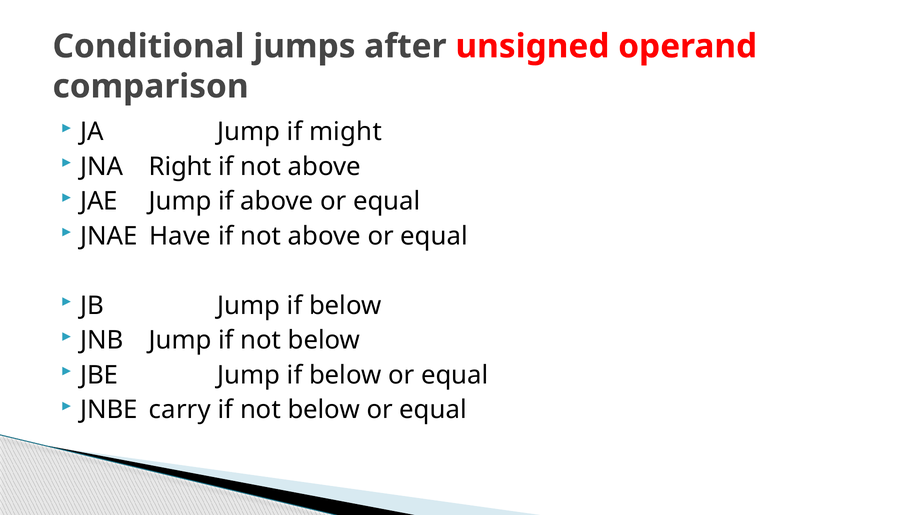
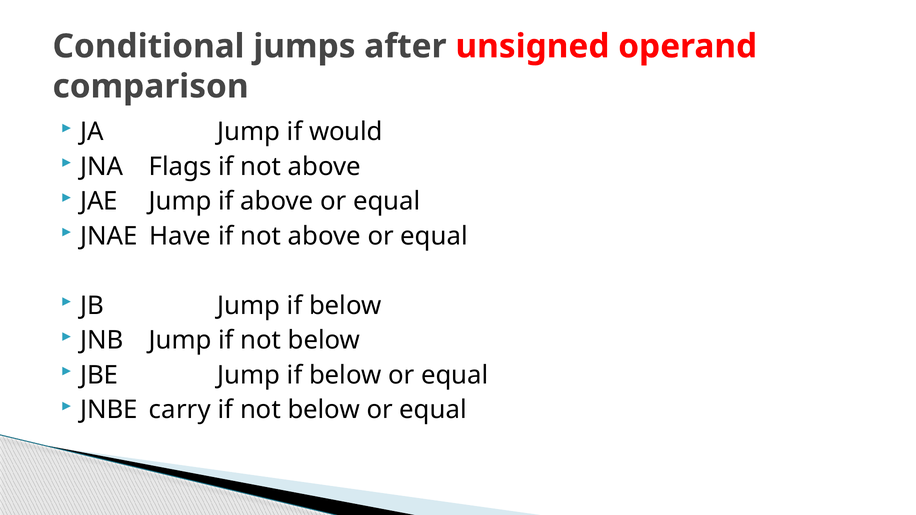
might: might -> would
Right: Right -> Flags
